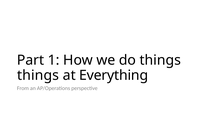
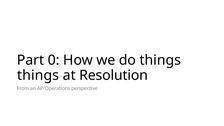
1: 1 -> 0
Everything: Everything -> Resolution
